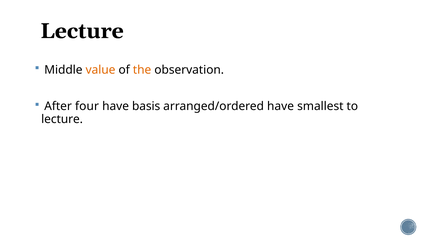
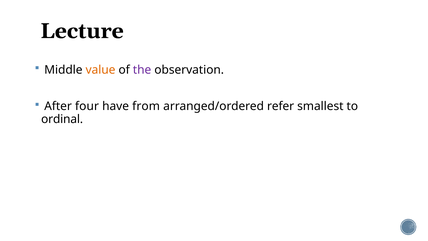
the colour: orange -> purple
basis: basis -> from
arranged/ordered have: have -> refer
lecture at (62, 119): lecture -> ordinal
